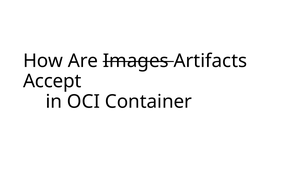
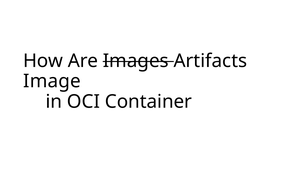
Accept: Accept -> Image
